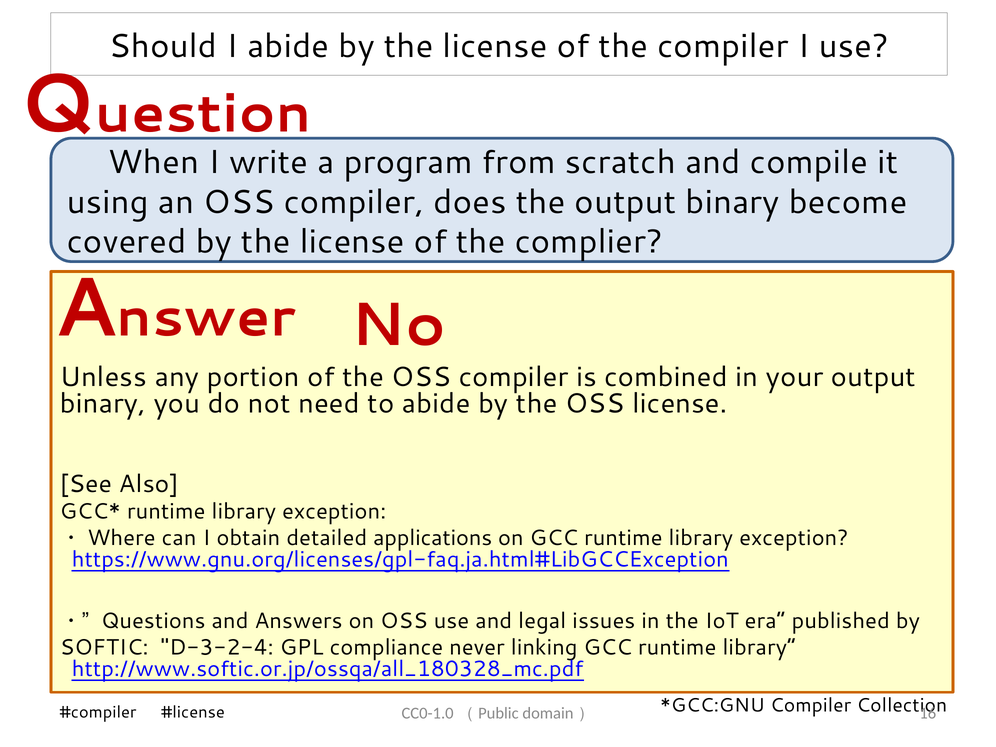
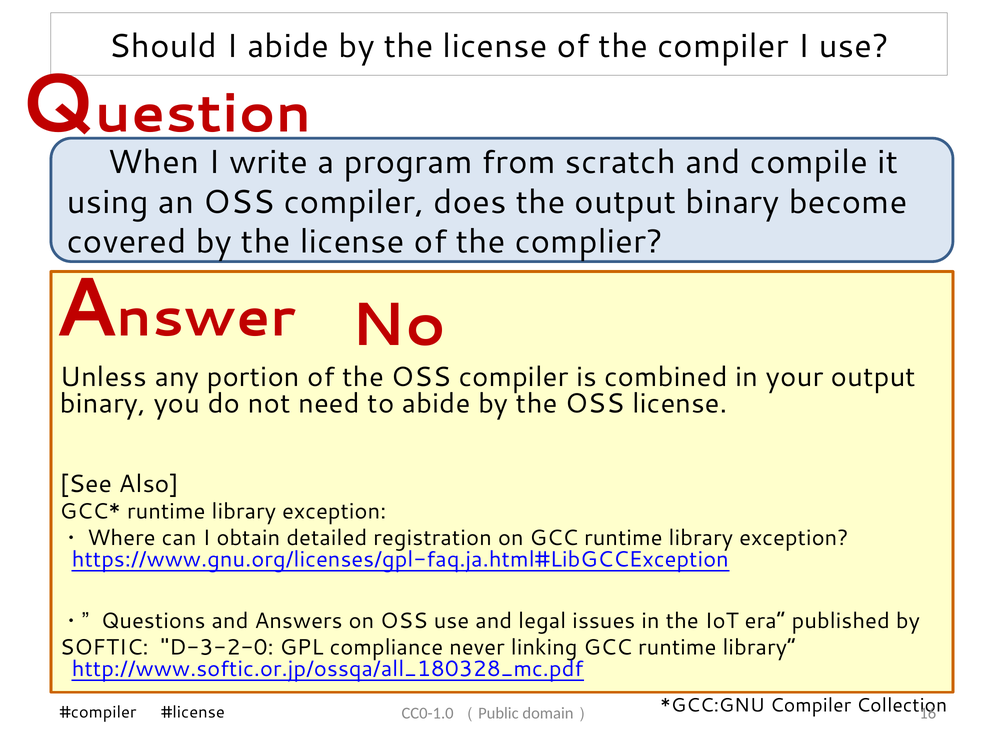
applications: applications -> registration
D-3-2-4: D-3-2-4 -> D-3-2-0
